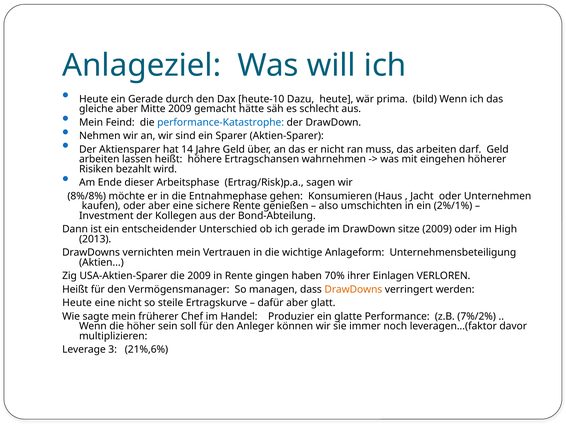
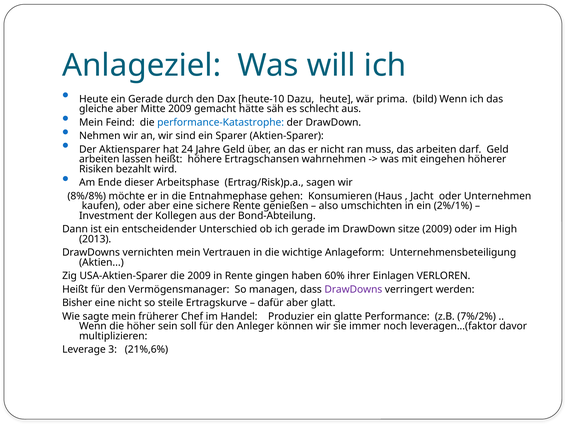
14: 14 -> 24
70%: 70% -> 60%
DrawDowns at (353, 289) colour: orange -> purple
Heute at (77, 302): Heute -> Bisher
